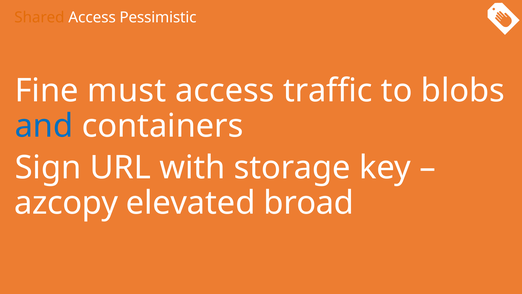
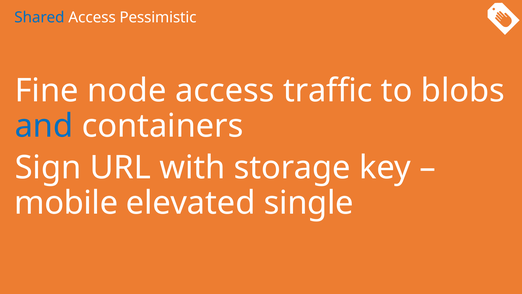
Shared colour: orange -> blue
must: must -> node
azcopy: azcopy -> mobile
broad: broad -> single
